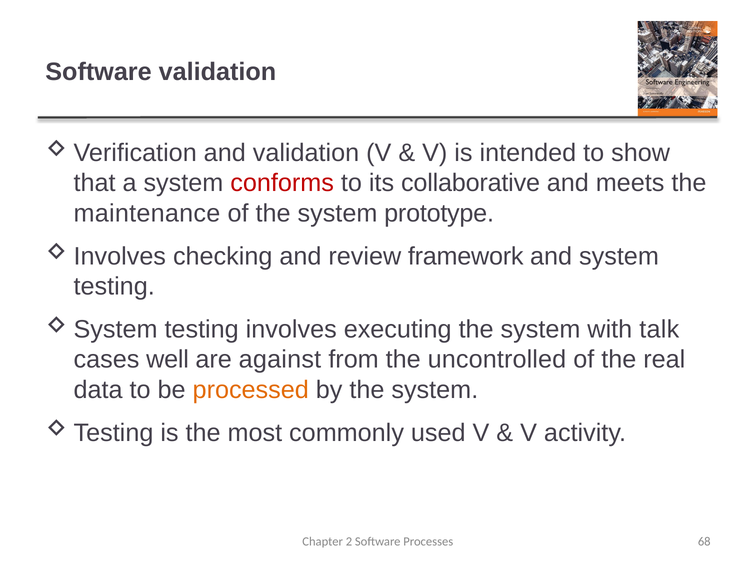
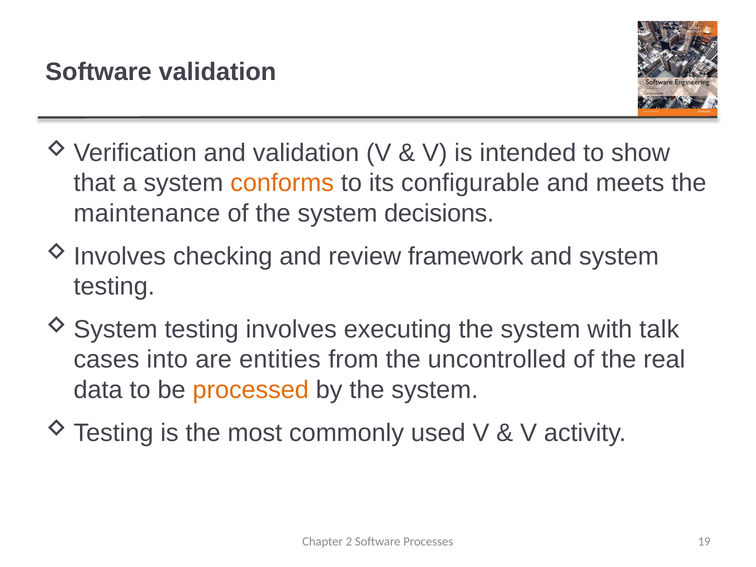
conforms colour: red -> orange
collaborative: collaborative -> configurable
prototype: prototype -> decisions
well: well -> into
against: against -> entities
68: 68 -> 19
